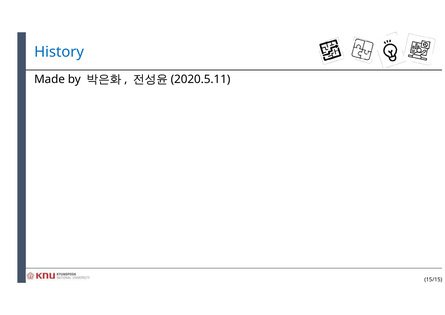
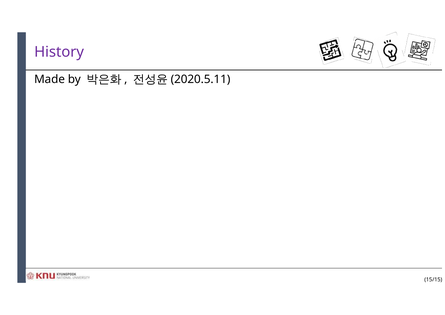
History colour: blue -> purple
